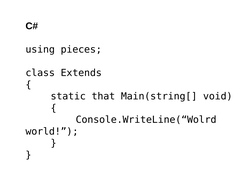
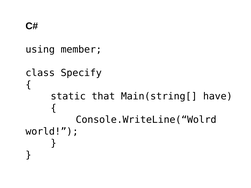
pieces: pieces -> member
Extends: Extends -> Specify
void: void -> have
